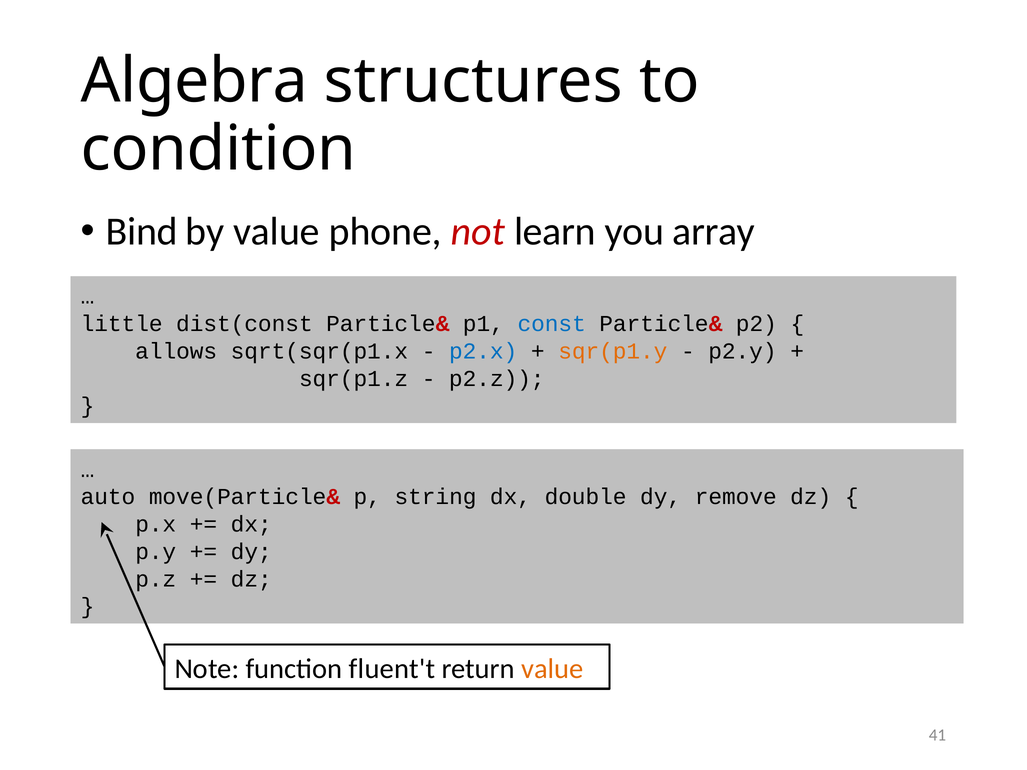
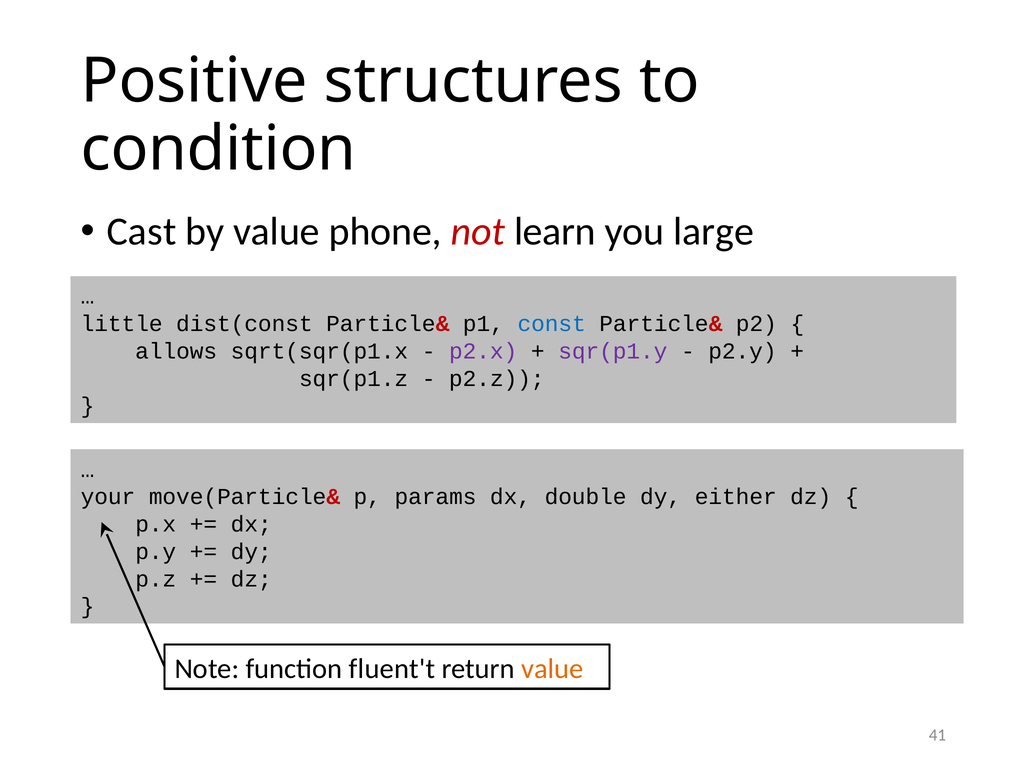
Algebra: Algebra -> Positive
Bind: Bind -> Cast
array: array -> large
p2.x colour: blue -> purple
sqr(p1.y colour: orange -> purple
auto: auto -> your
string: string -> params
remove: remove -> either
